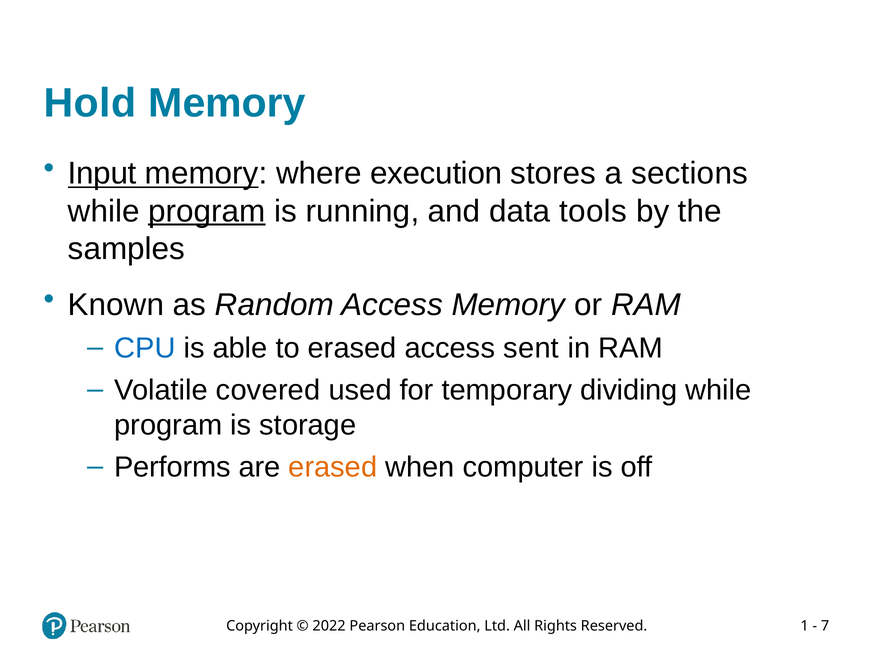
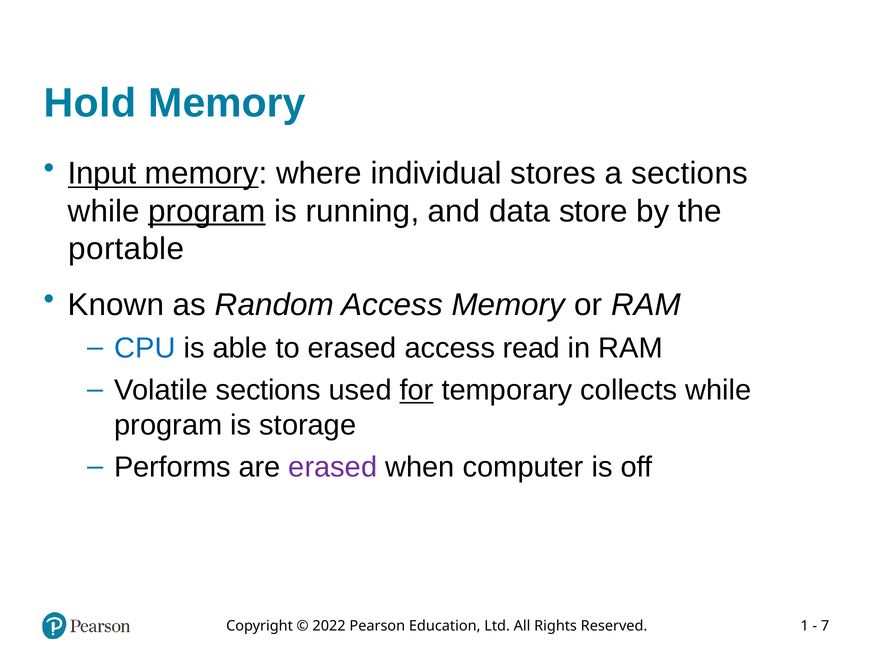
execution: execution -> individual
tools: tools -> store
samples: samples -> portable
sent: sent -> read
Volatile covered: covered -> sections
for underline: none -> present
dividing: dividing -> collects
erased at (333, 467) colour: orange -> purple
